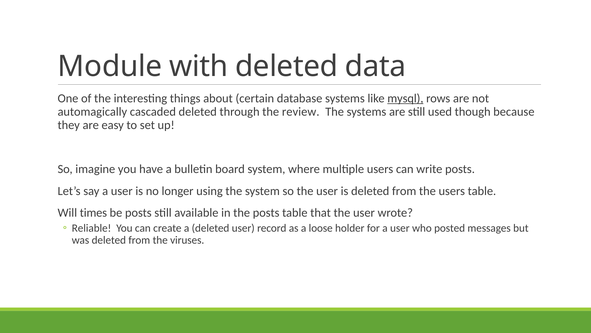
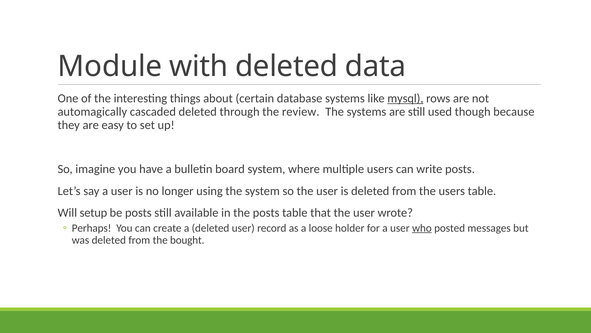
times: times -> setup
Reliable: Reliable -> Perhaps
who underline: none -> present
viruses: viruses -> bought
